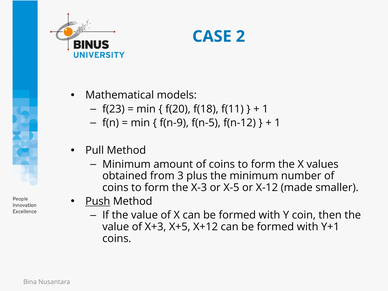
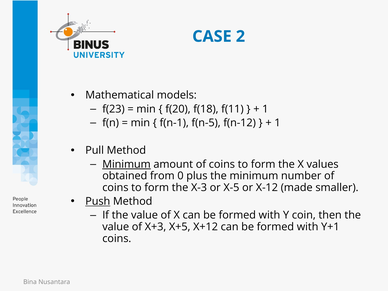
f(n-9: f(n-9 -> f(n-1
Minimum at (126, 164) underline: none -> present
3: 3 -> 0
